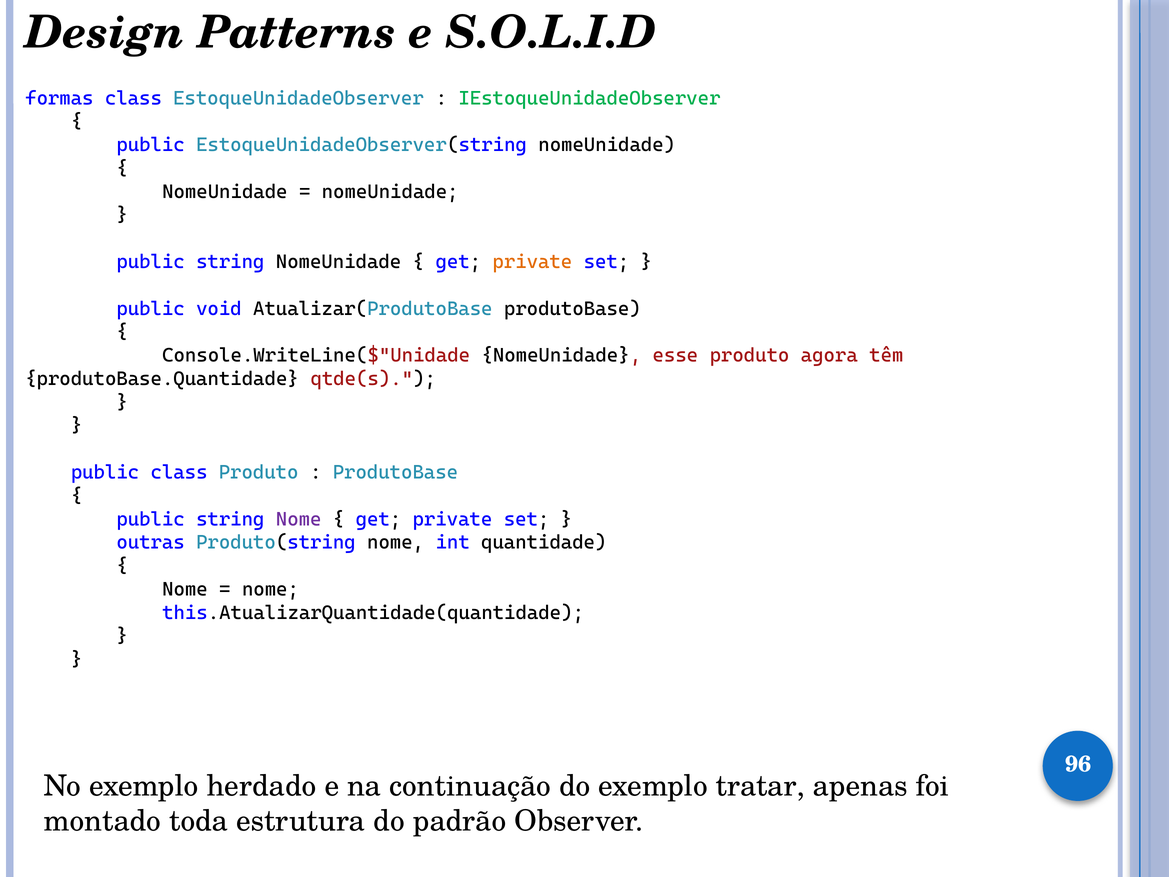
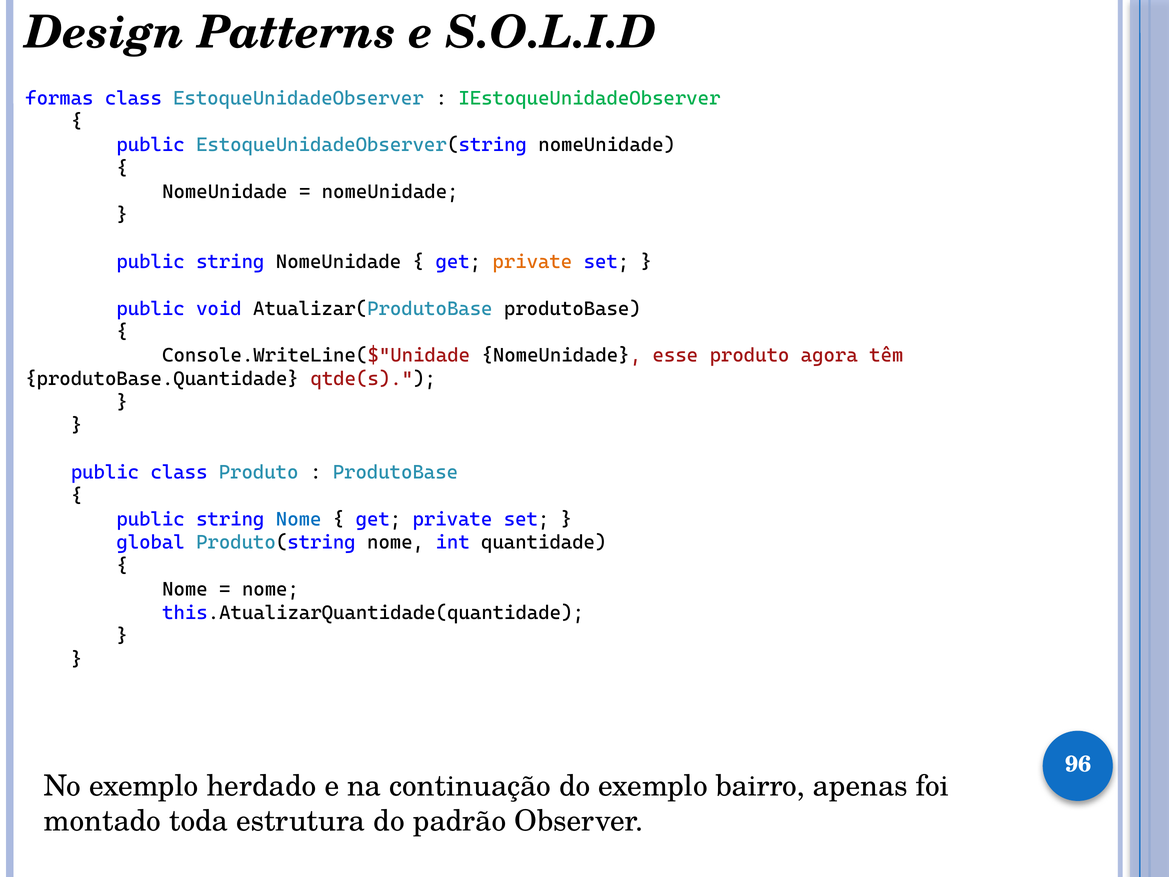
Nome at (299, 519) colour: purple -> blue
outras: outras -> global
tratar: tratar -> bairro
